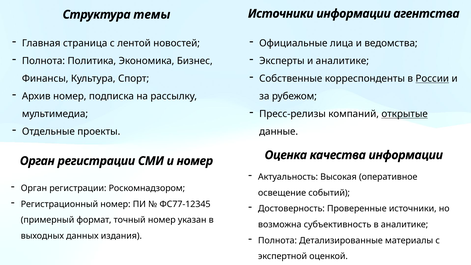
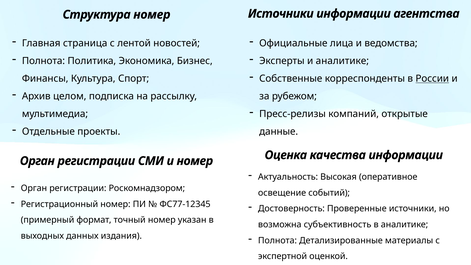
Структура темы: темы -> номер
Архив номер: номер -> целом
открытые underline: present -> none
